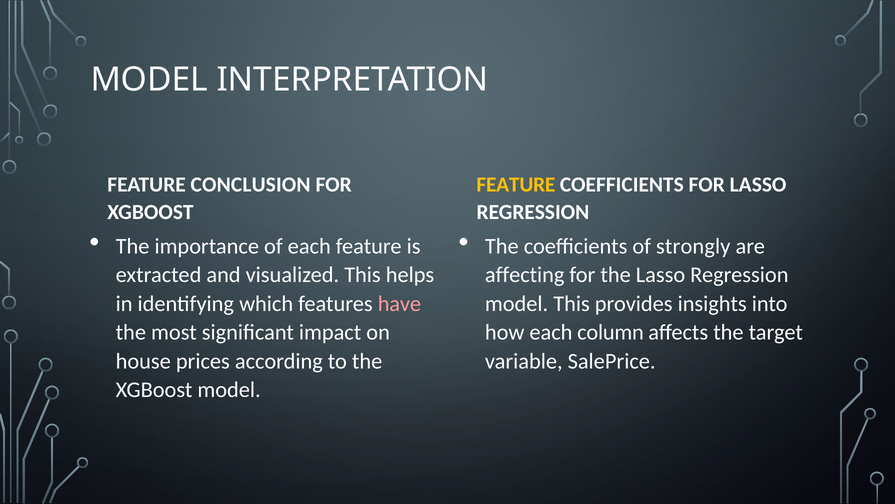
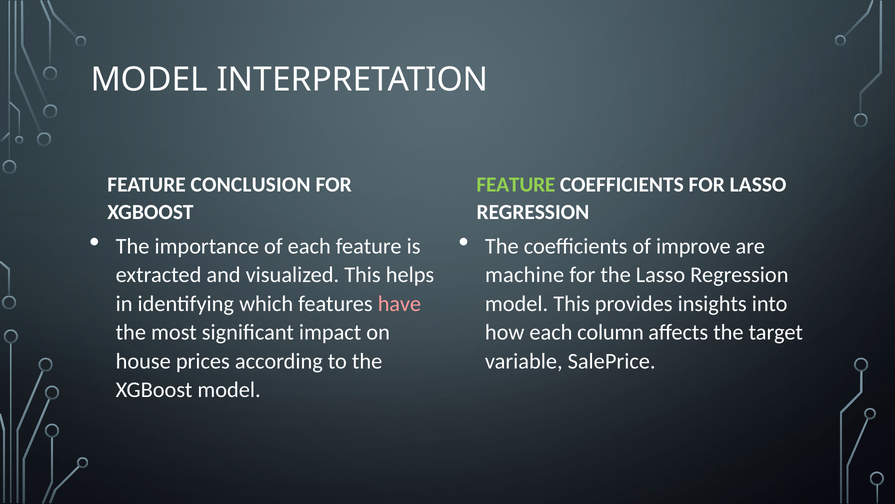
FEATURE at (516, 185) colour: yellow -> light green
strongly: strongly -> improve
affecting: affecting -> machine
